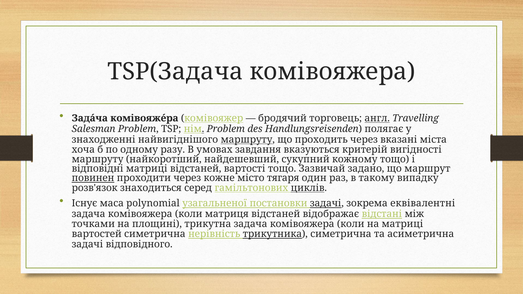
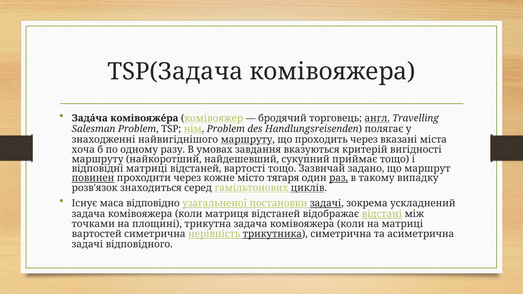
кожному: кожному -> приймає
раз underline: none -> present
polynomial: polynomial -> відповідно
еквівалентні: еквівалентні -> ускладнений
